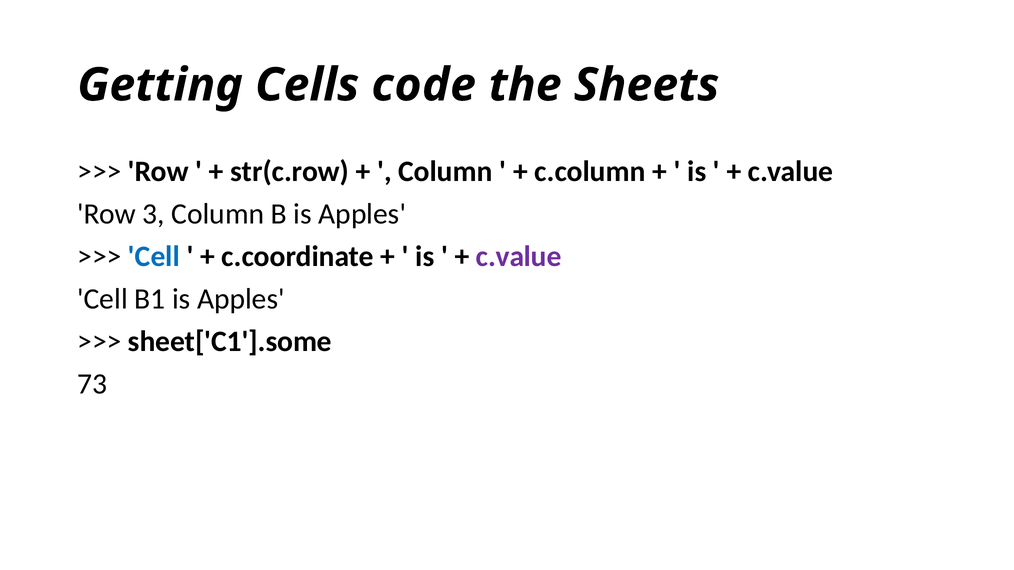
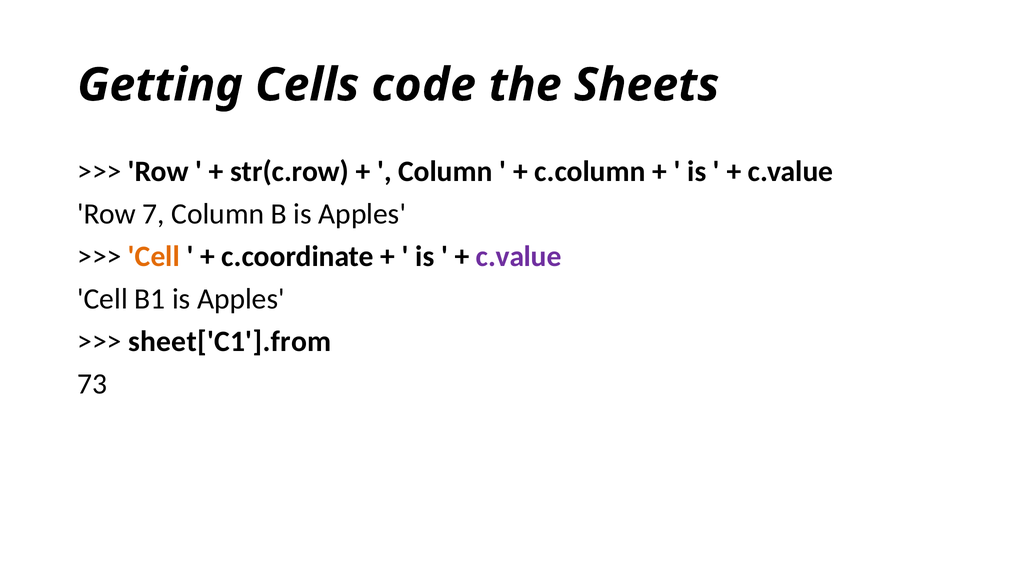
3: 3 -> 7
Cell at (154, 256) colour: blue -> orange
sheet['C1'].some: sheet['C1'].some -> sheet['C1'].from
